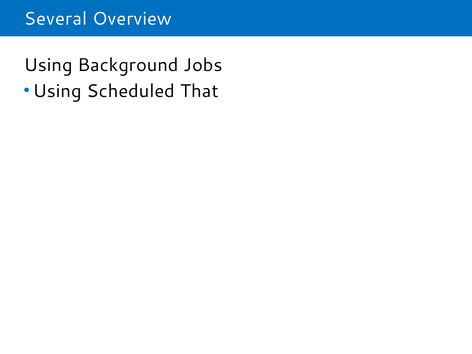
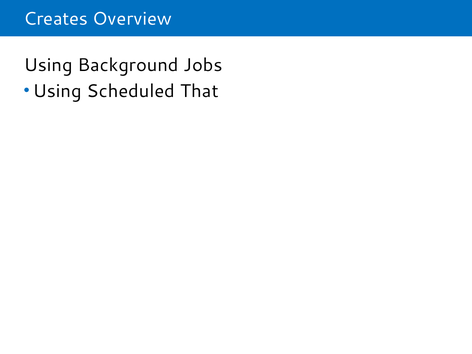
Several: Several -> Creates
